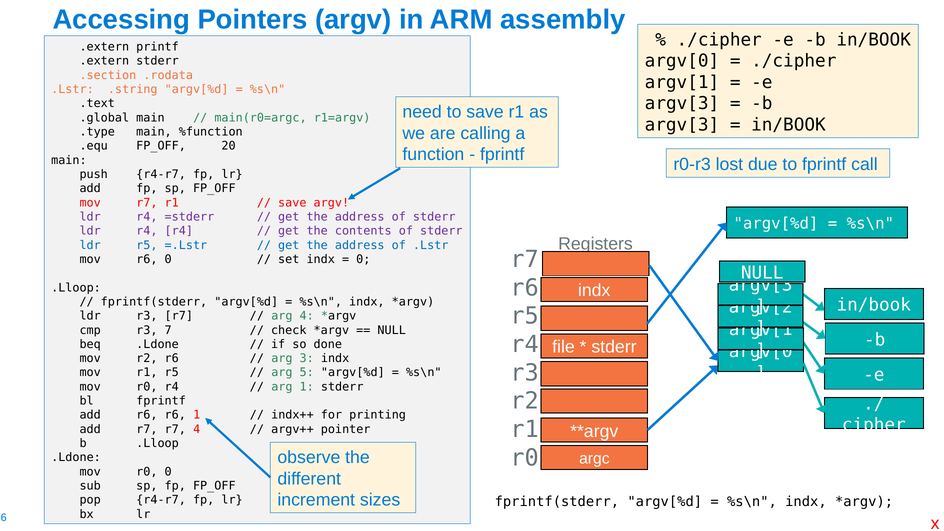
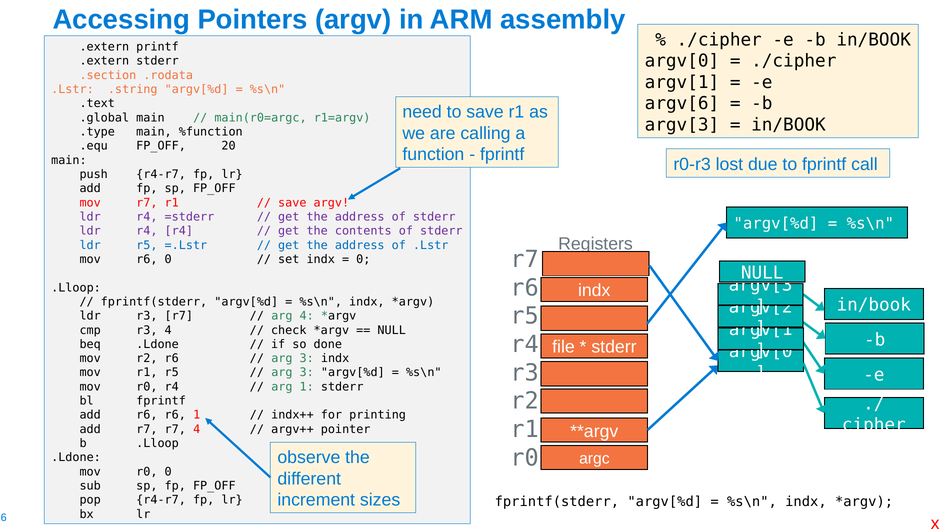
argv[3 at (682, 103): argv[3 -> argv[6
r3 7: 7 -> 4
5 at (307, 373): 5 -> 3
